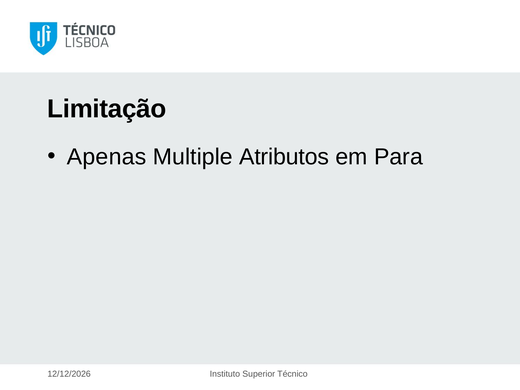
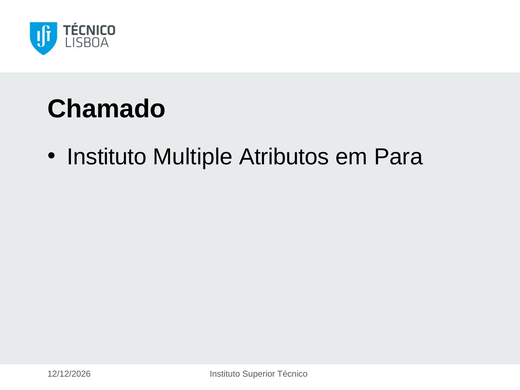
Limitação: Limitação -> Chamado
Apenas at (107, 157): Apenas -> Instituto
